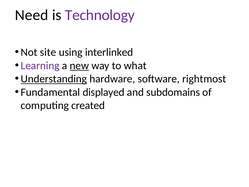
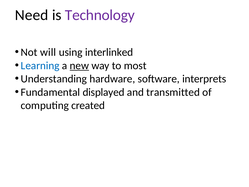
site: site -> will
Learning colour: purple -> blue
what: what -> most
Understanding underline: present -> none
rightmost: rightmost -> interprets
subdomains: subdomains -> transmitted
